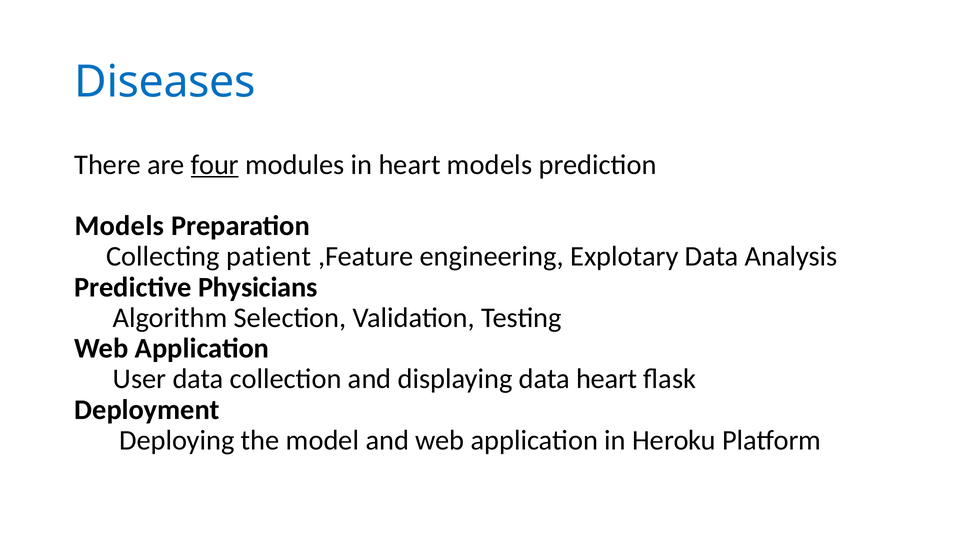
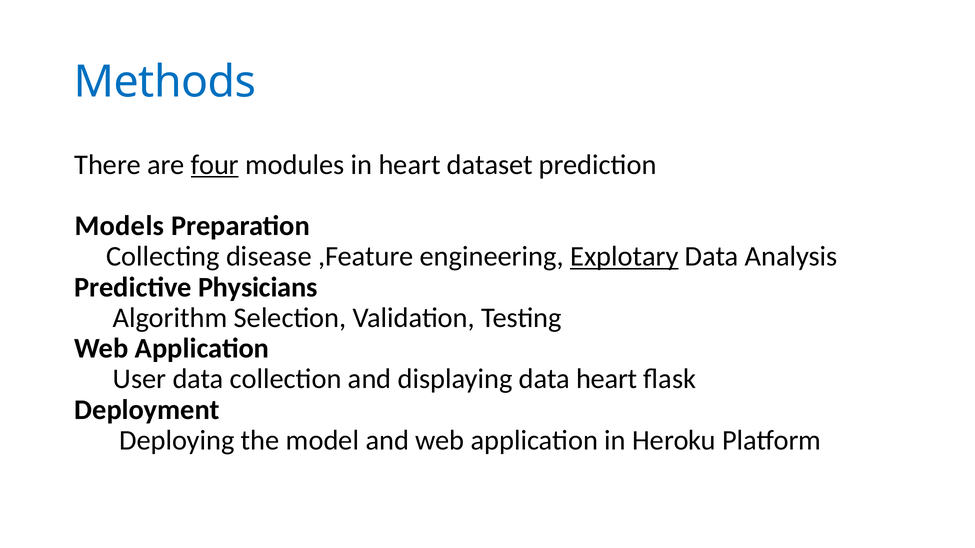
Diseases: Diseases -> Methods
heart models: models -> dataset
patient: patient -> disease
Explotary underline: none -> present
